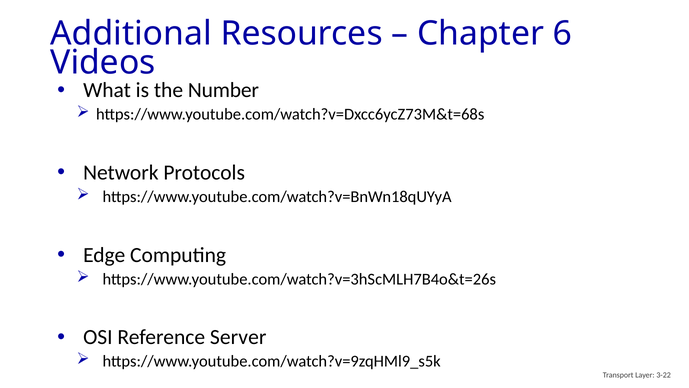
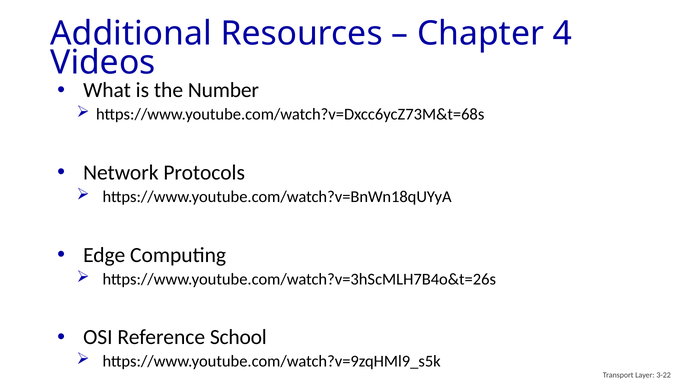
6: 6 -> 4
Server: Server -> School
